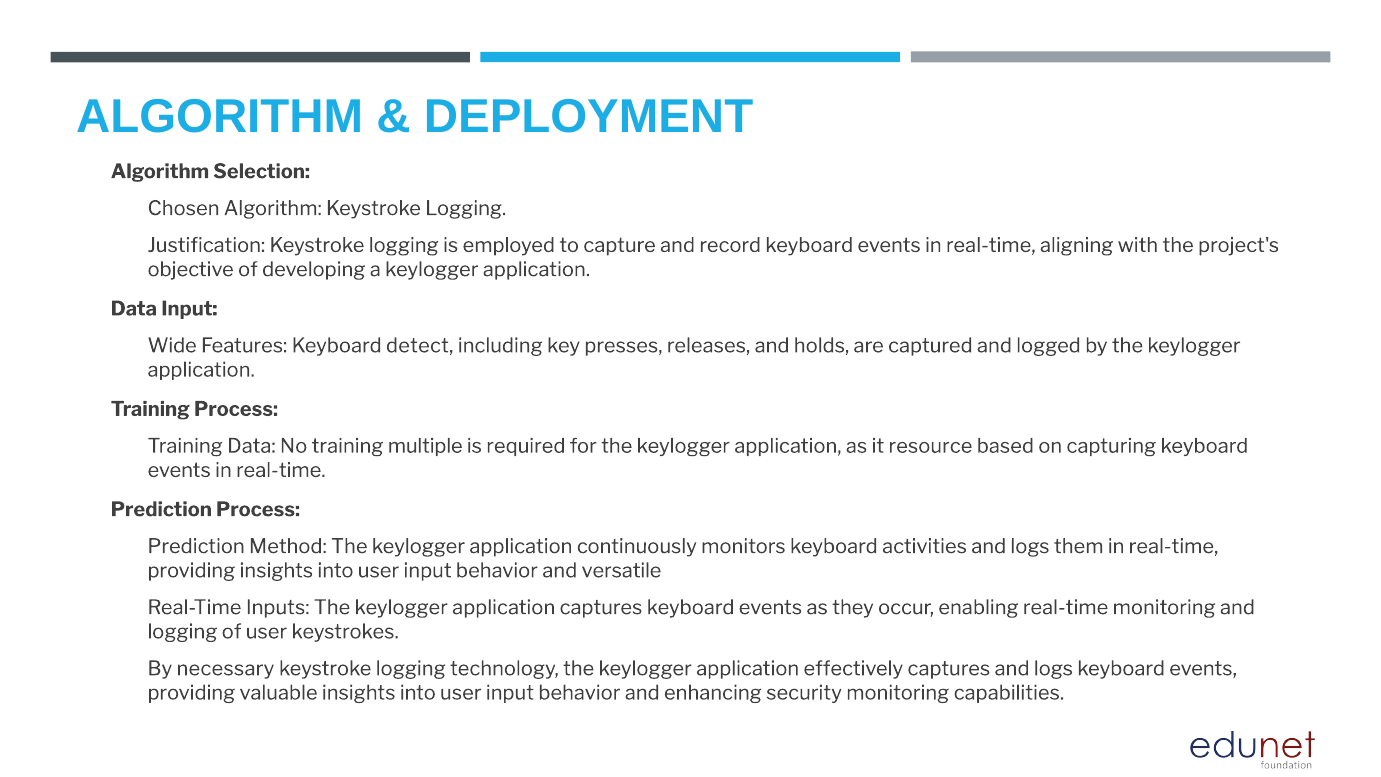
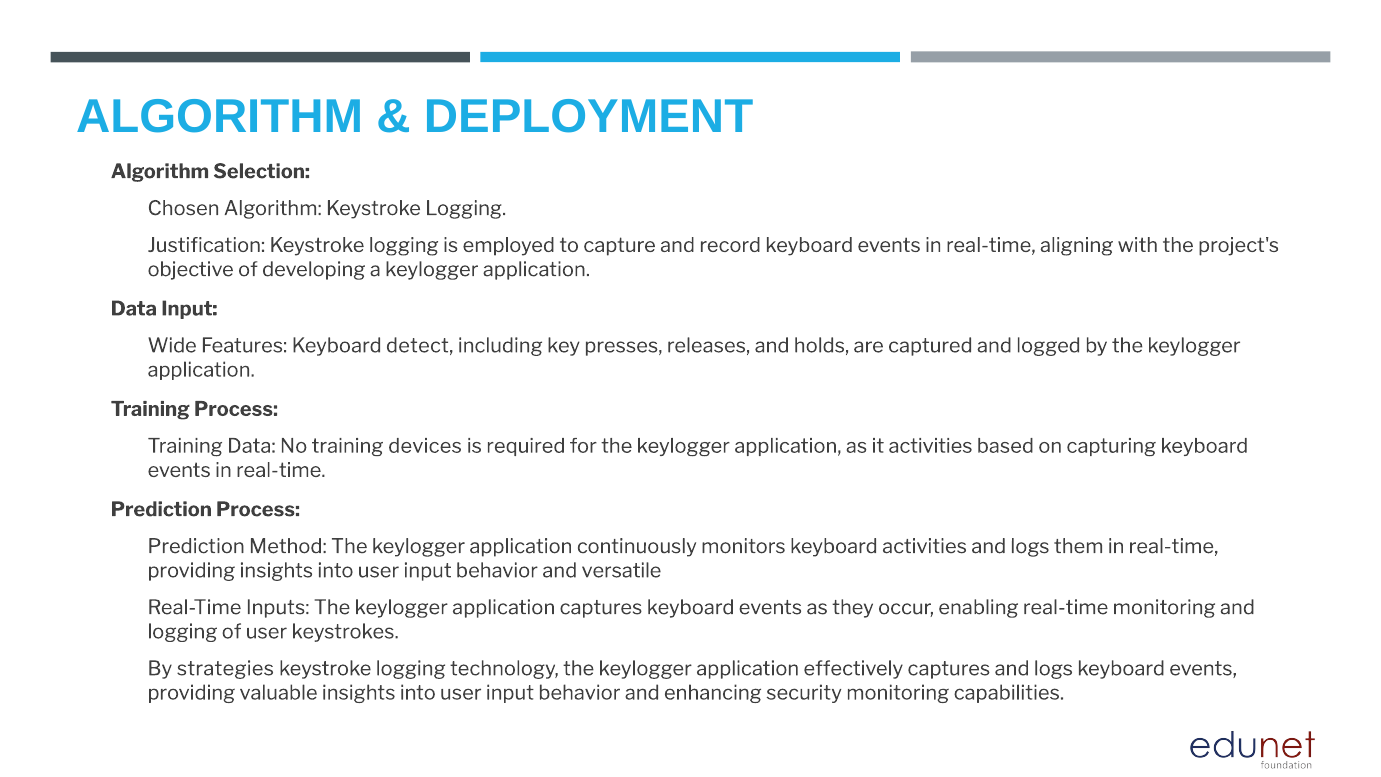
multiple: multiple -> devices
it resource: resource -> activities
necessary: necessary -> strategies
